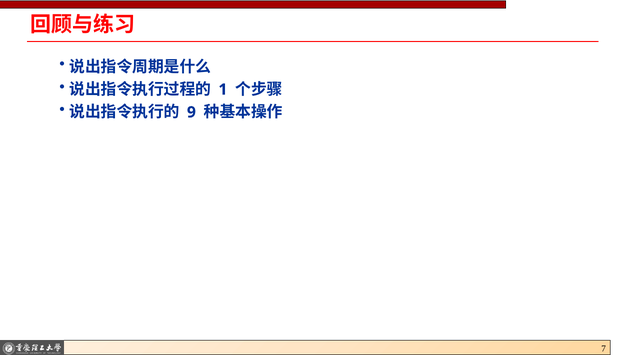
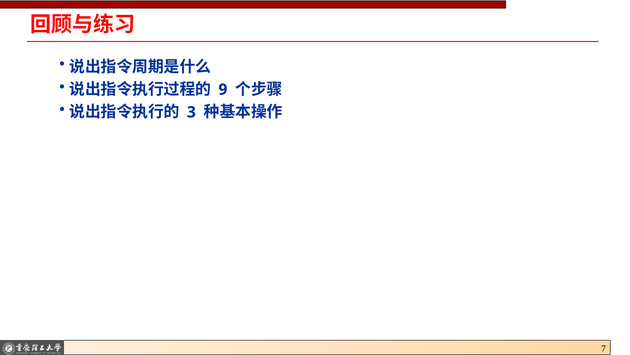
1: 1 -> 9
9: 9 -> 3
